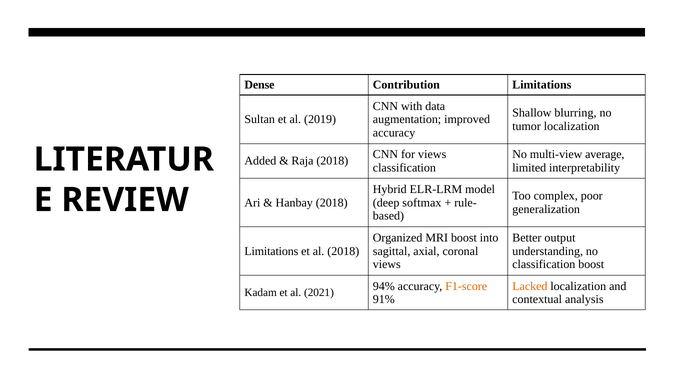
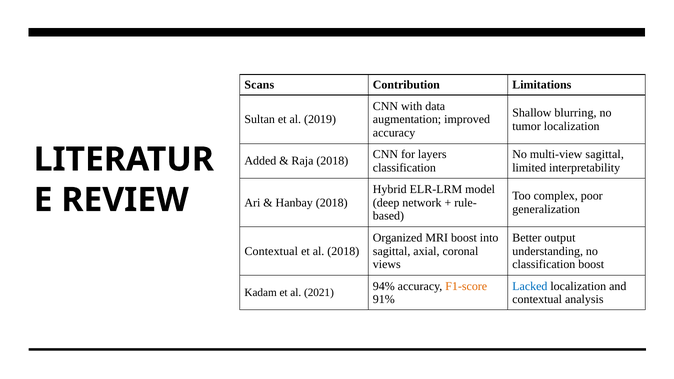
Dense: Dense -> Scans
for views: views -> layers
multi-view average: average -> sagittal
softmax: softmax -> network
Limitations at (271, 251): Limitations -> Contextual
Lacked colour: orange -> blue
